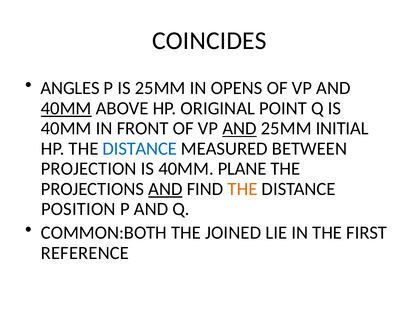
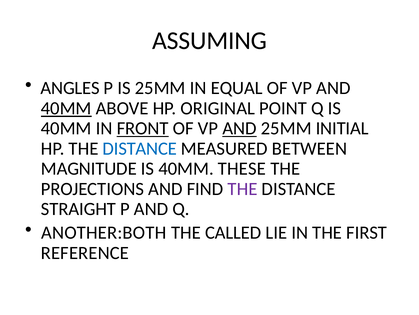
COINCIDES: COINCIDES -> ASSUMING
OPENS: OPENS -> EQUAL
FRONT underline: none -> present
PROJECTION: PROJECTION -> MAGNITUDE
PLANE: PLANE -> THESE
AND at (165, 189) underline: present -> none
THE at (243, 189) colour: orange -> purple
POSITION: POSITION -> STRAIGHT
COMMON:BOTH: COMMON:BOTH -> ANOTHER:BOTH
JOINED: JOINED -> CALLED
